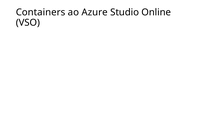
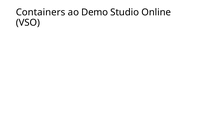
Azure: Azure -> Demo
